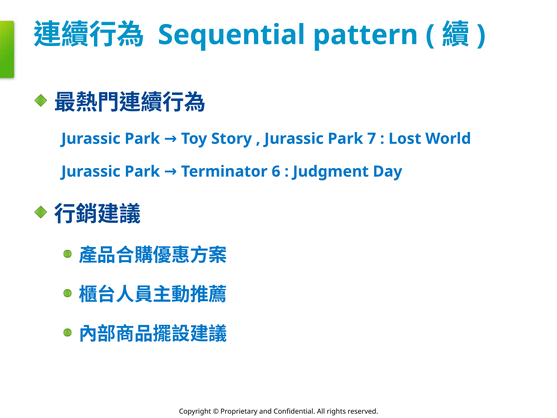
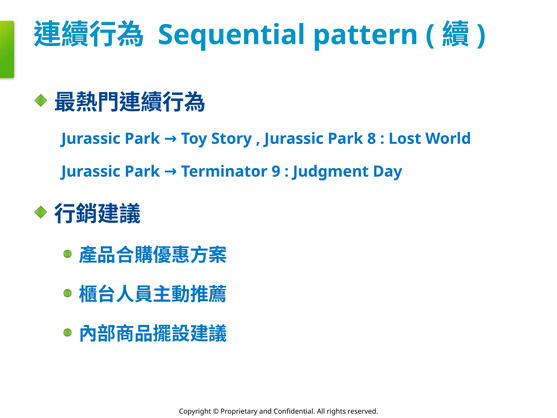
7: 7 -> 8
6: 6 -> 9
